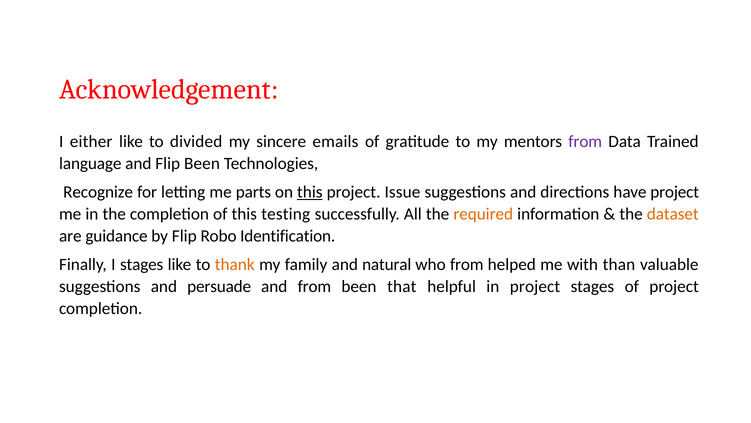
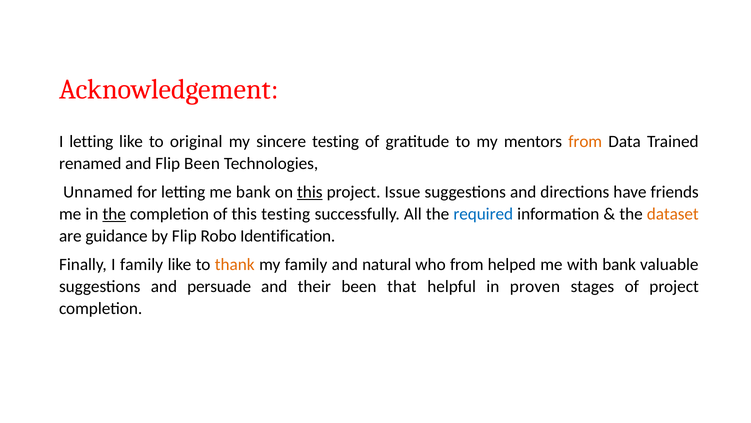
I either: either -> letting
divided: divided -> original
sincere emails: emails -> testing
from at (585, 141) colour: purple -> orange
language: language -> renamed
Recognize: Recognize -> Unnamed
me parts: parts -> bank
have project: project -> friends
the at (114, 214) underline: none -> present
required colour: orange -> blue
I stages: stages -> family
with than: than -> bank
and from: from -> their
in project: project -> proven
